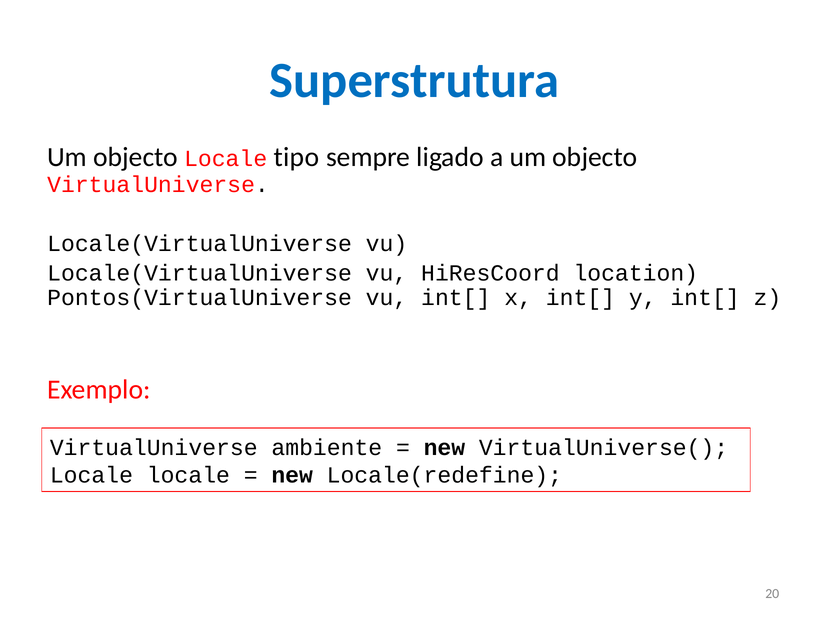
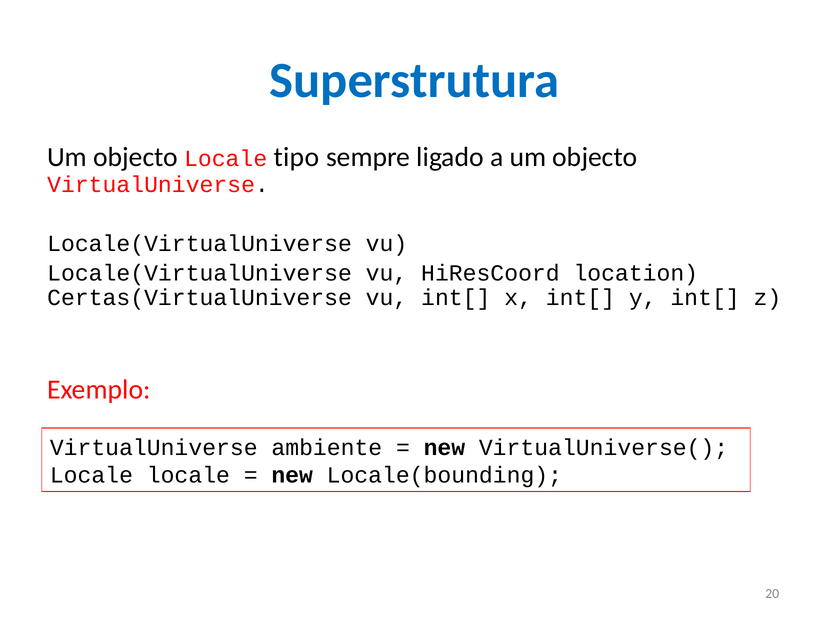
Pontos(VirtualUniverse: Pontos(VirtualUniverse -> Certas(VirtualUniverse
Locale(redefine: Locale(redefine -> Locale(bounding
